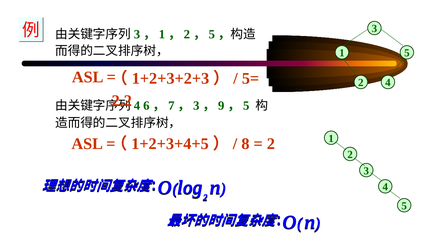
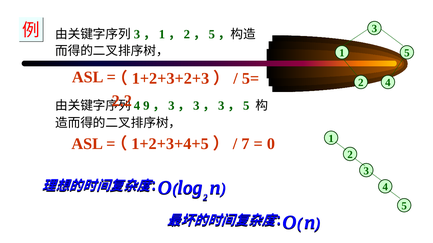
6: 6 -> 9
7 at (171, 106): 7 -> 3
9 at (221, 106): 9 -> 3
8: 8 -> 7
2 at (271, 144): 2 -> 0
